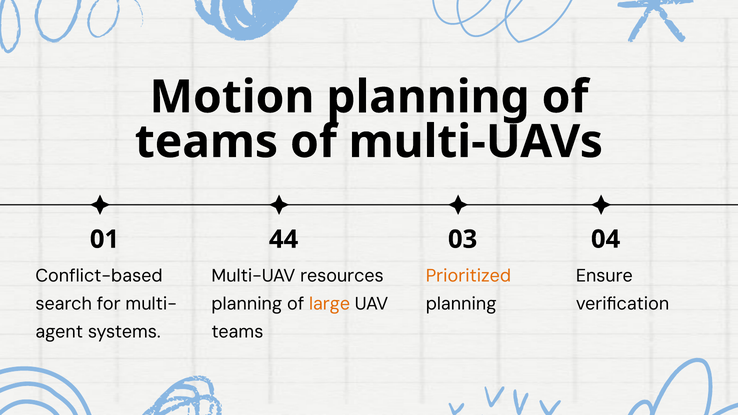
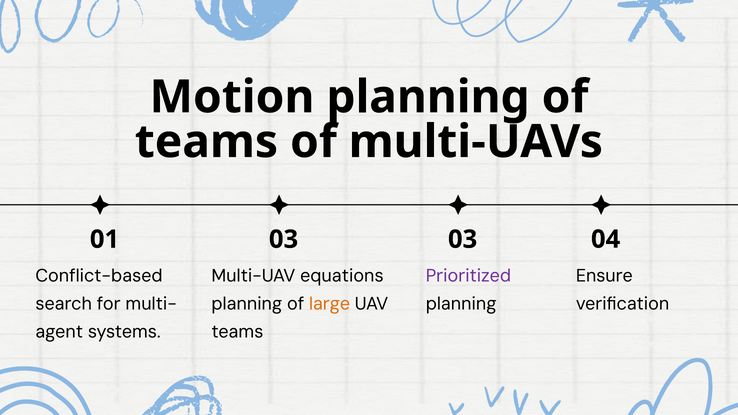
01 44: 44 -> 03
resources: resources -> equations
Prioritized colour: orange -> purple
